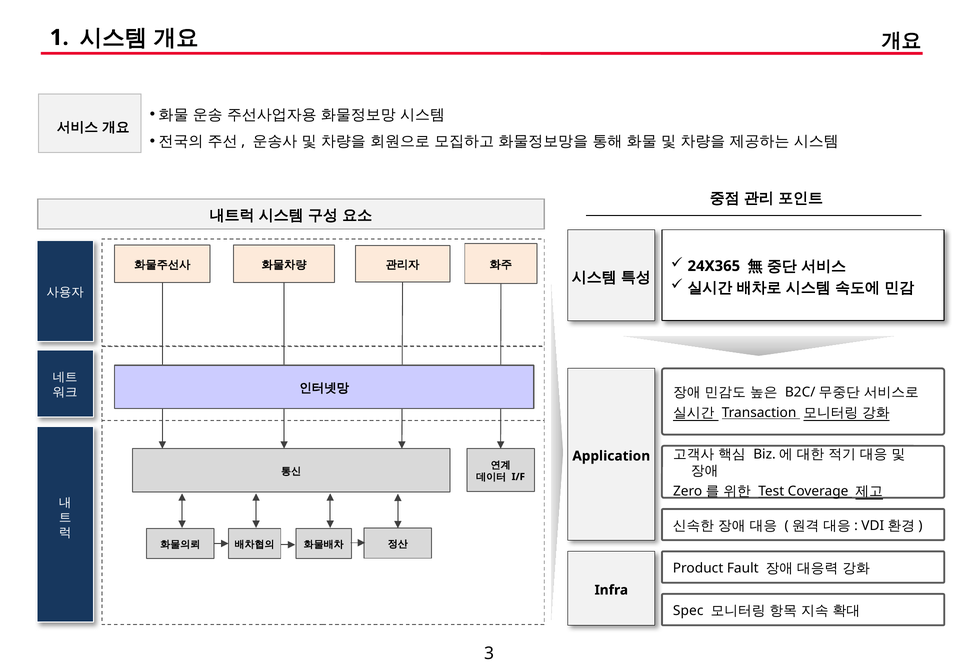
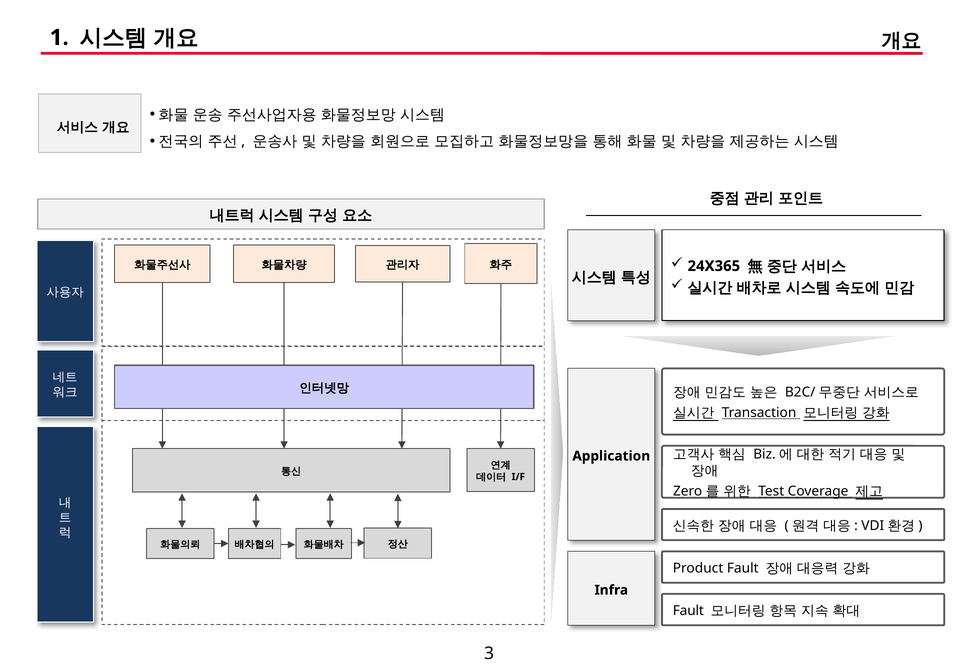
Spec at (688, 611): Spec -> Fault
